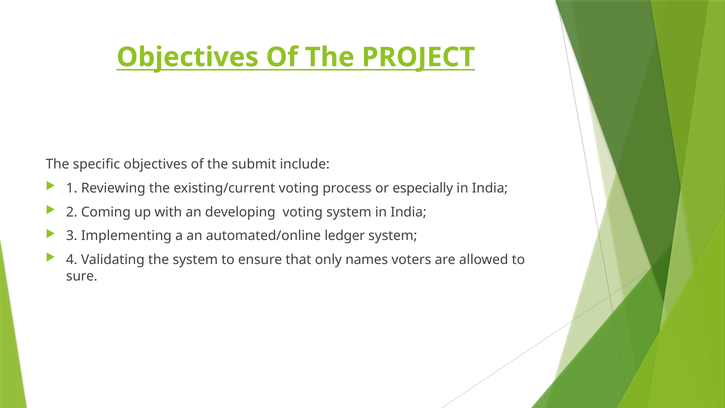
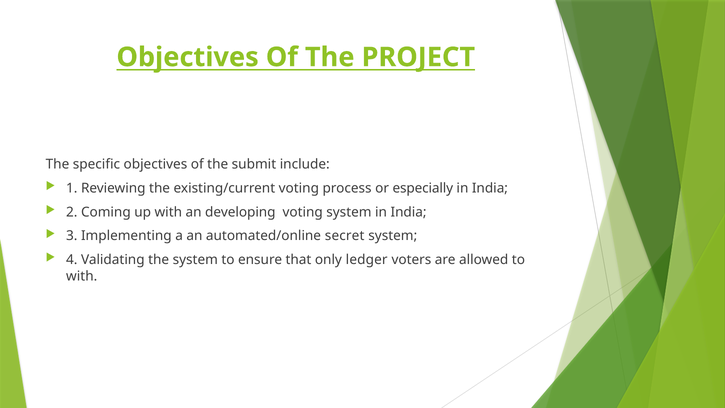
ledger: ledger -> secret
names: names -> ledger
sure at (82, 276): sure -> with
